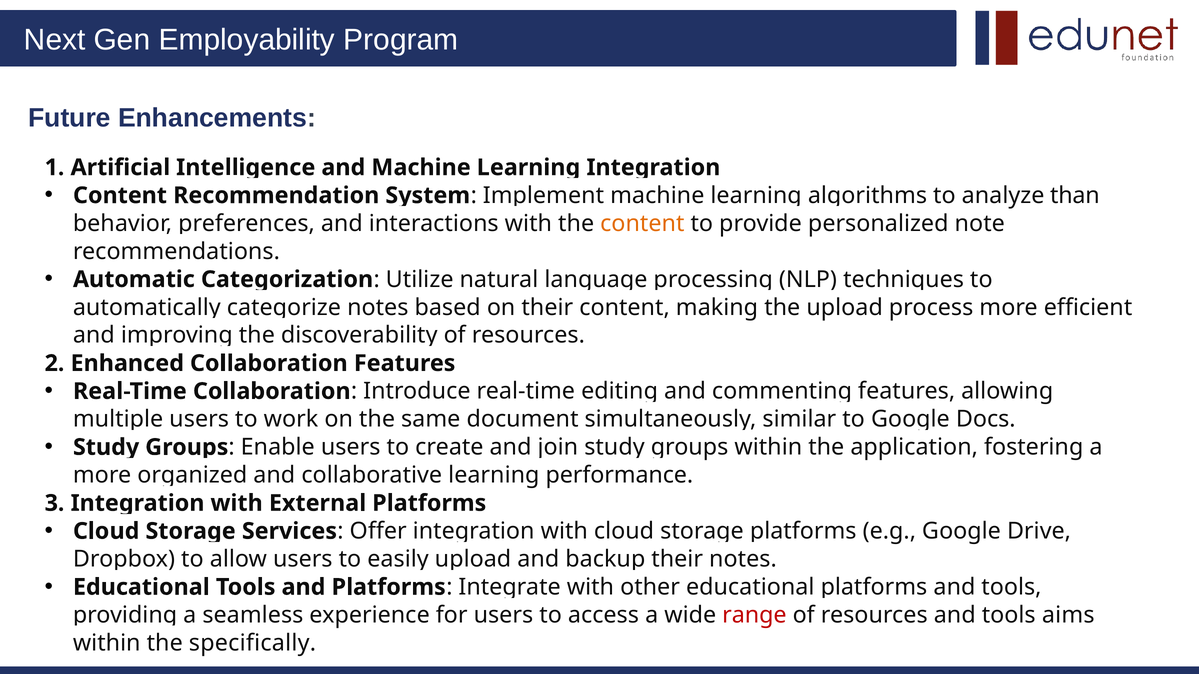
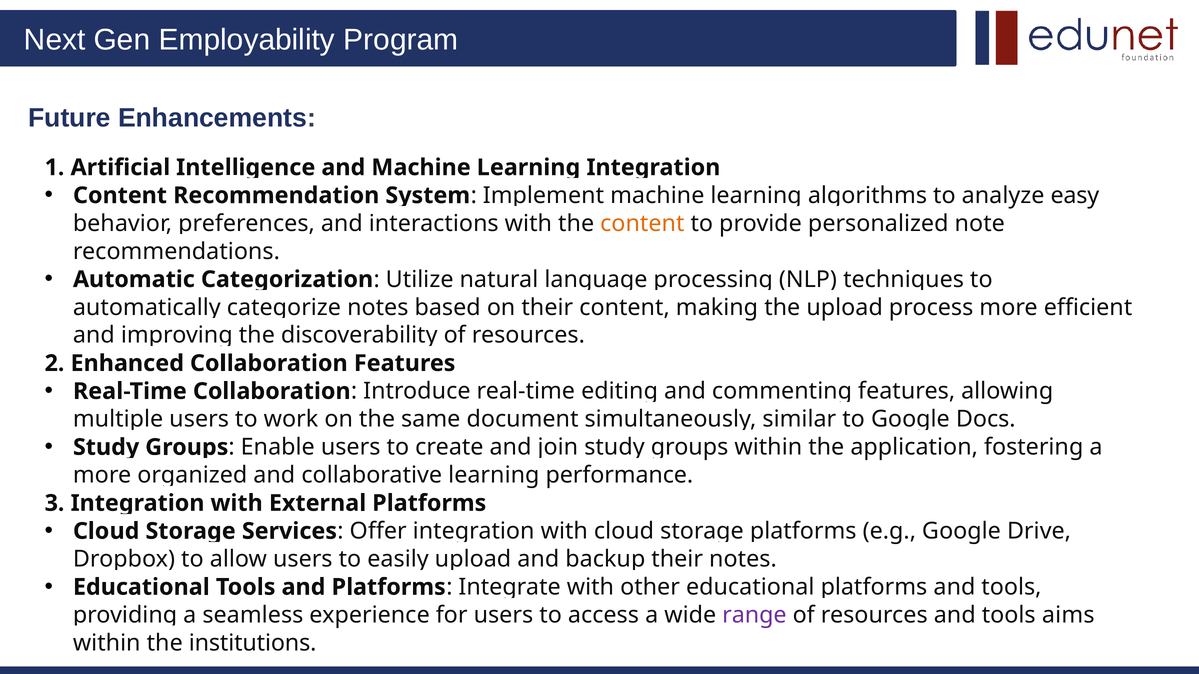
than: than -> easy
range colour: red -> purple
specifically: specifically -> institutions
